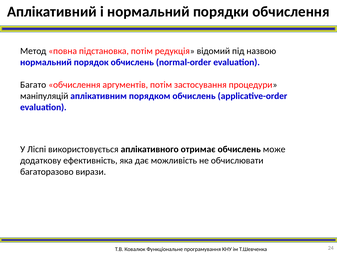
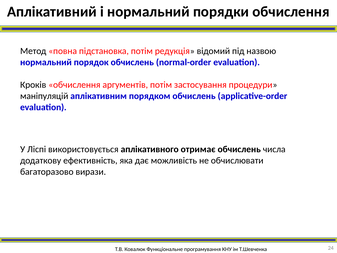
Багато: Багато -> Кроків
може: може -> числа
